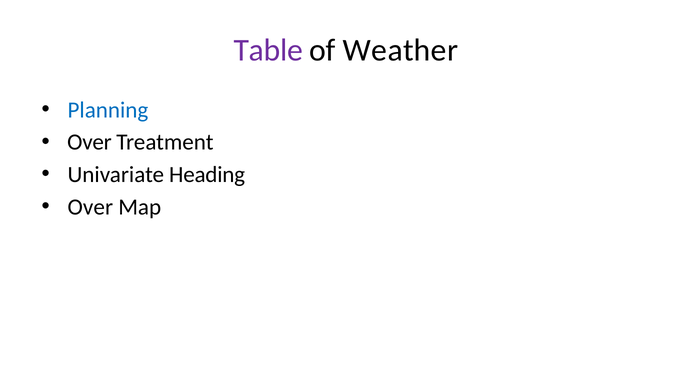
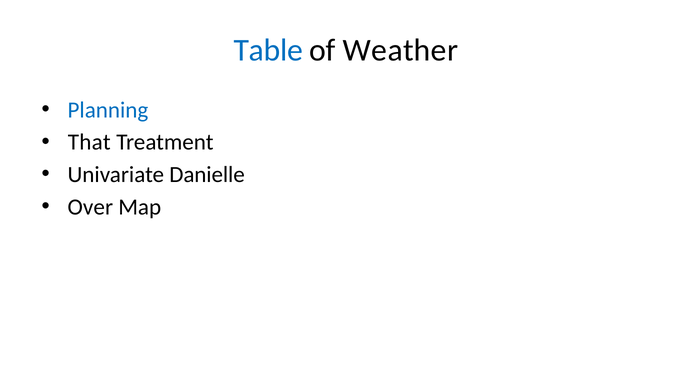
Table colour: purple -> blue
Over at (89, 142): Over -> That
Heading: Heading -> Danielle
